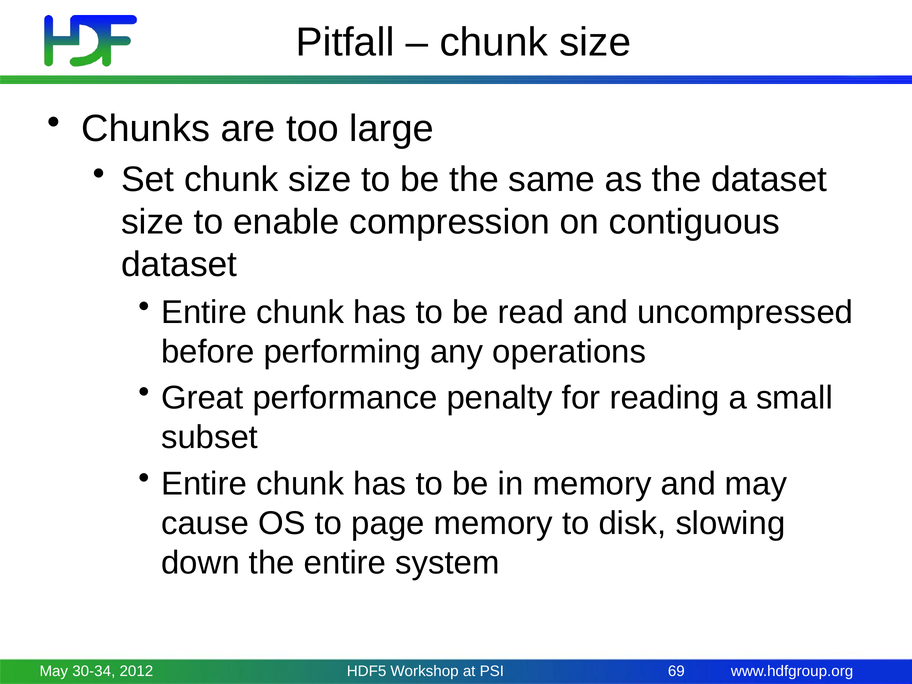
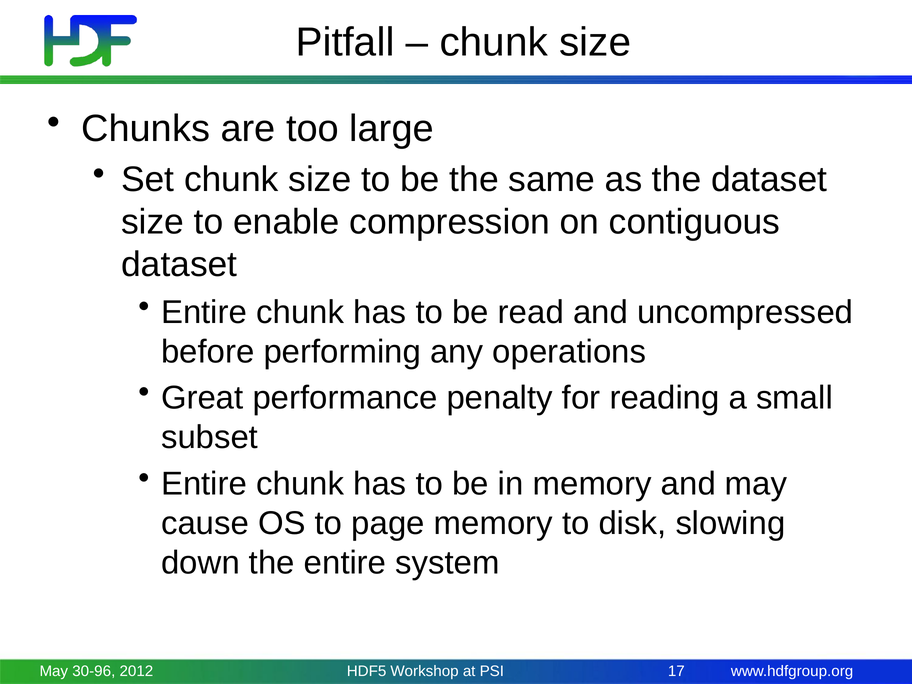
30-34: 30-34 -> 30-96
69: 69 -> 17
